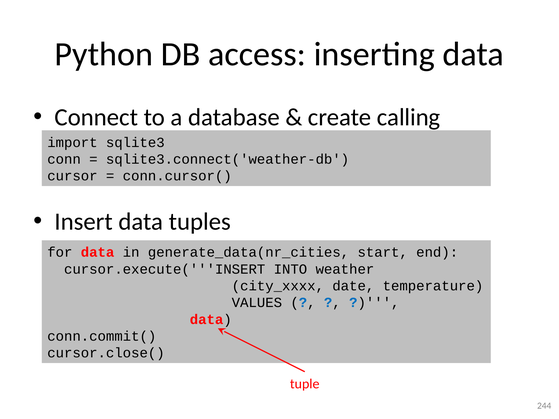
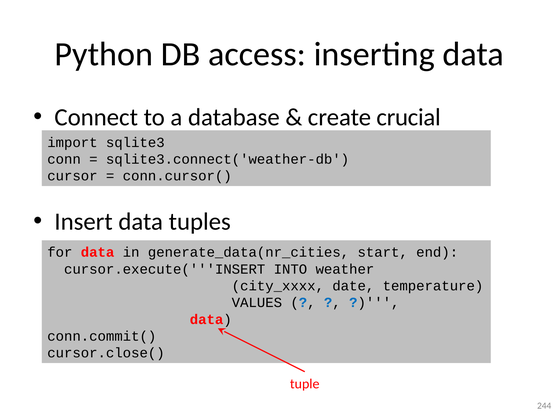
calling: calling -> crucial
